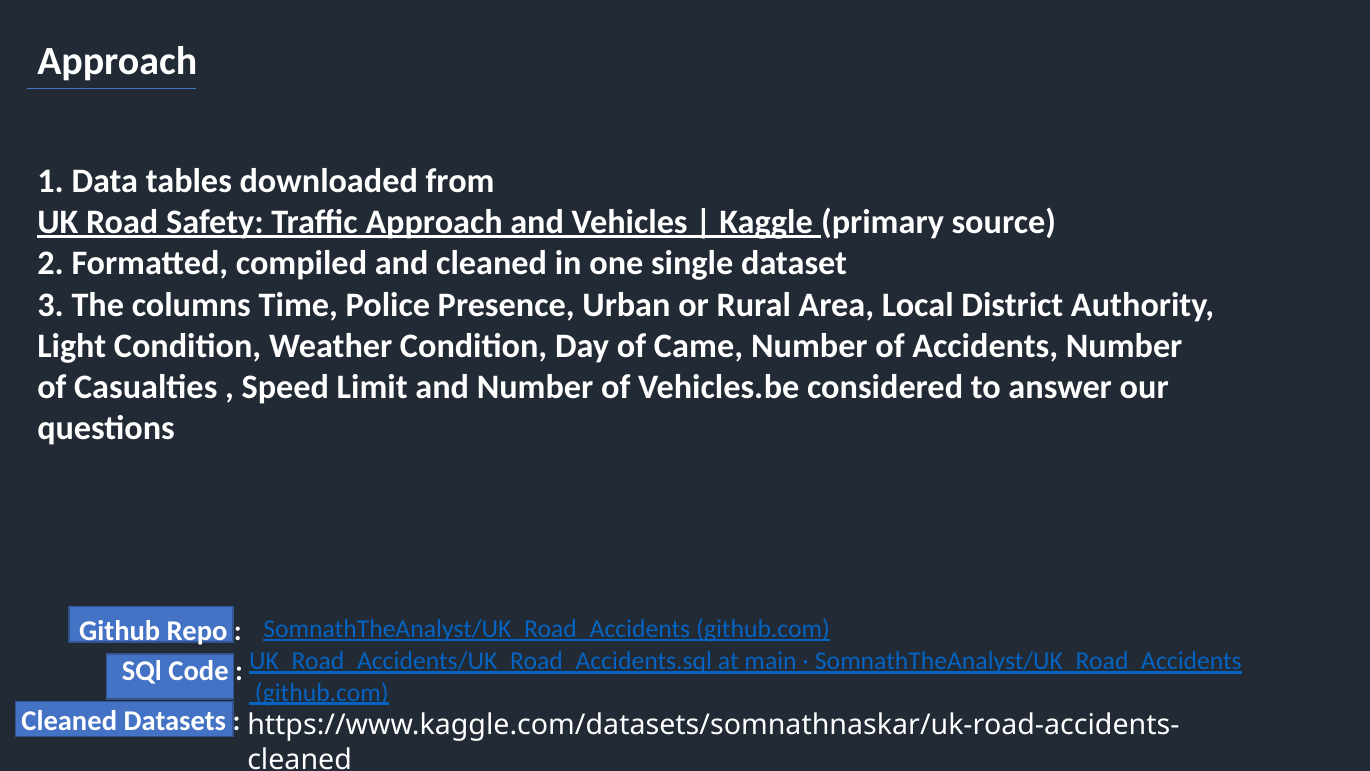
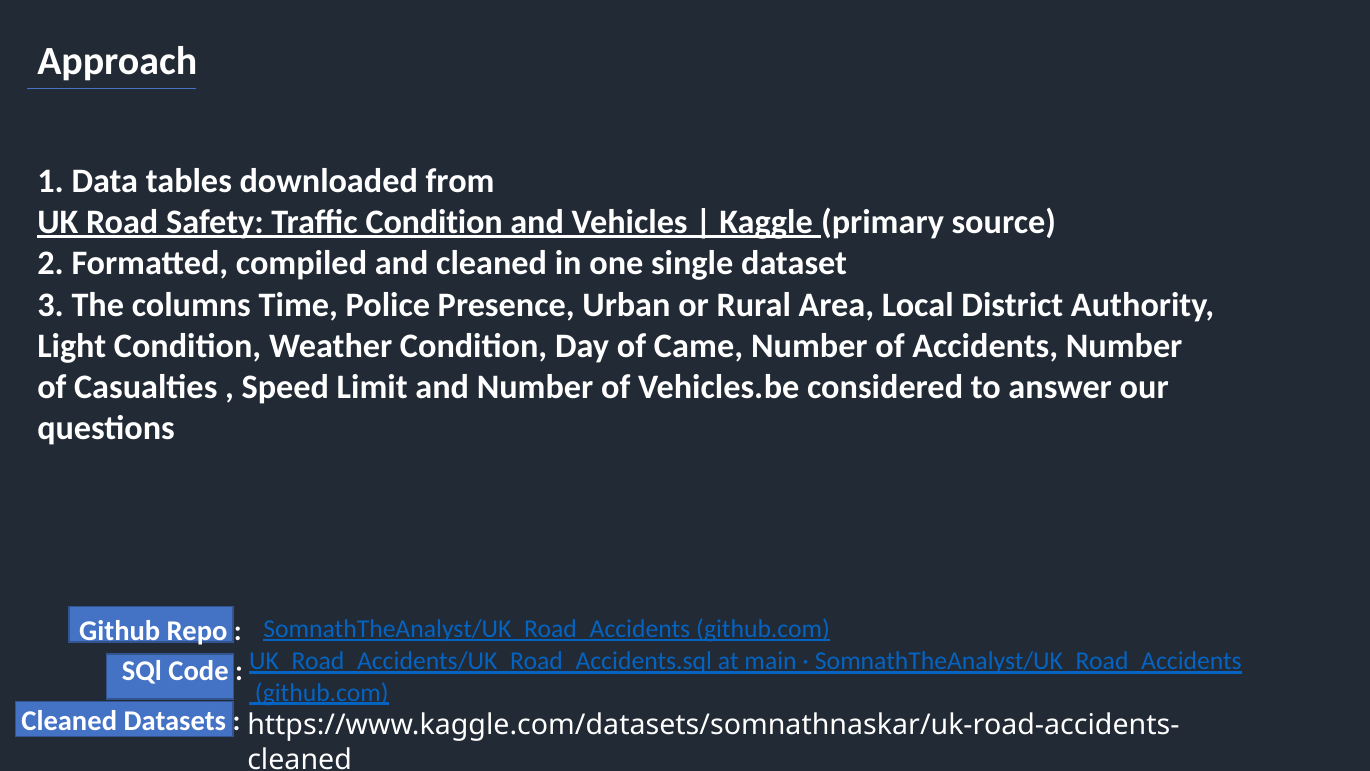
Traffic Approach: Approach -> Condition
